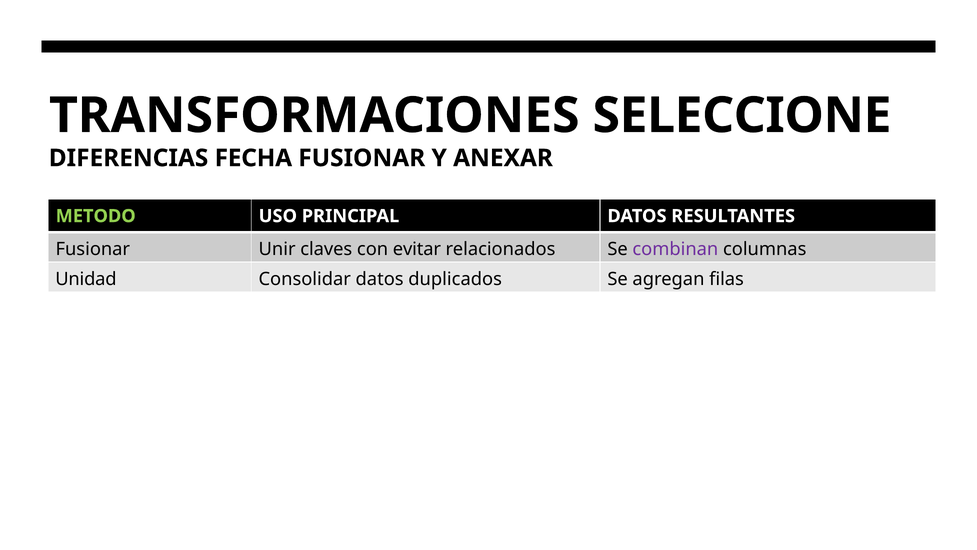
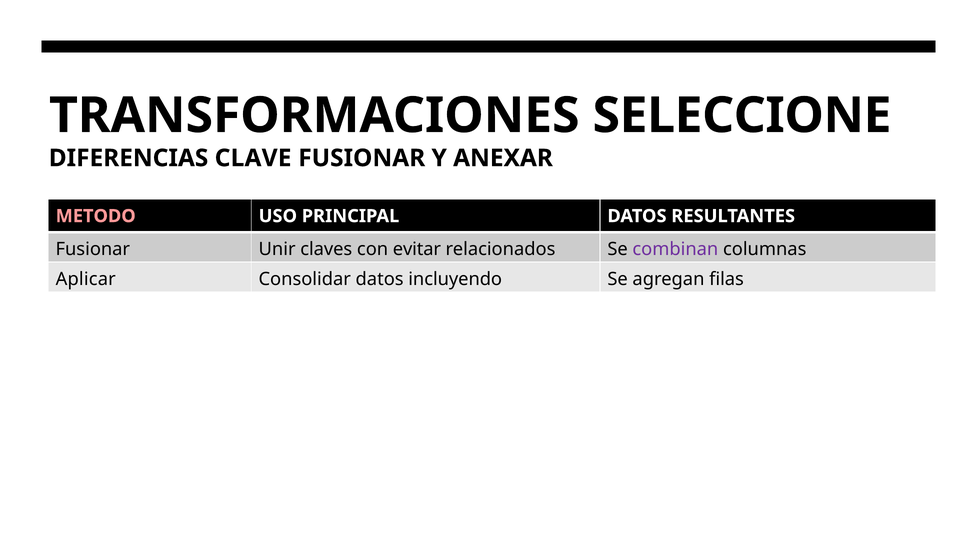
FECHA: FECHA -> CLAVE
METODO colour: light green -> pink
Unidad: Unidad -> Aplicar
duplicados: duplicados -> incluyendo
